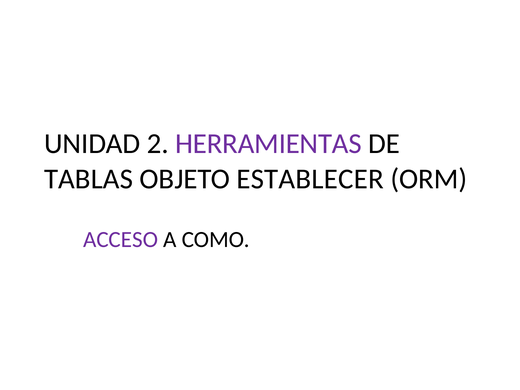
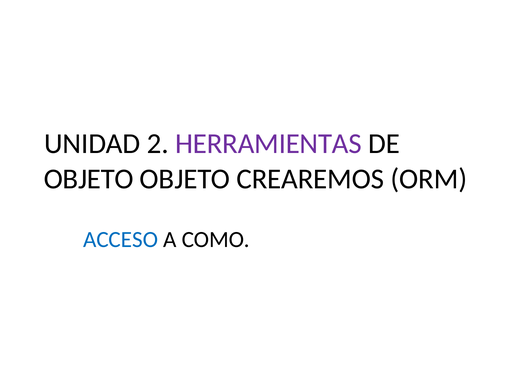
TABLAS at (89, 179): TABLAS -> OBJETO
ESTABLECER: ESTABLECER -> CREAREMOS
ACCESO colour: purple -> blue
